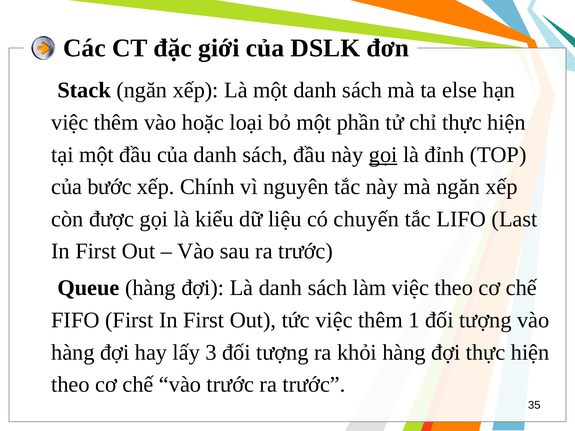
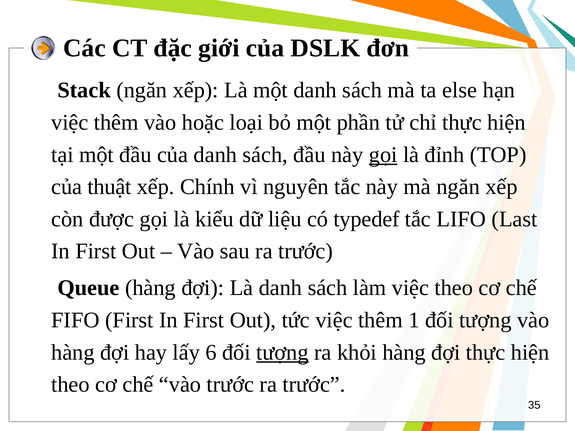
bước: bước -> thuật
chuyến: chuyến -> typedef
3: 3 -> 6
tượng at (282, 353) underline: none -> present
